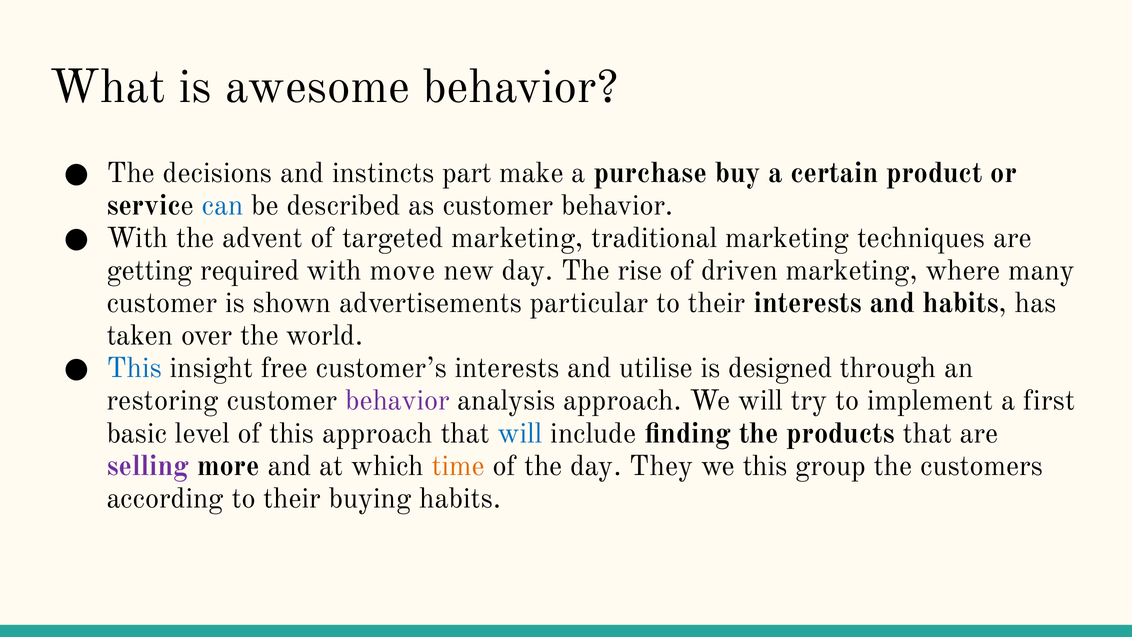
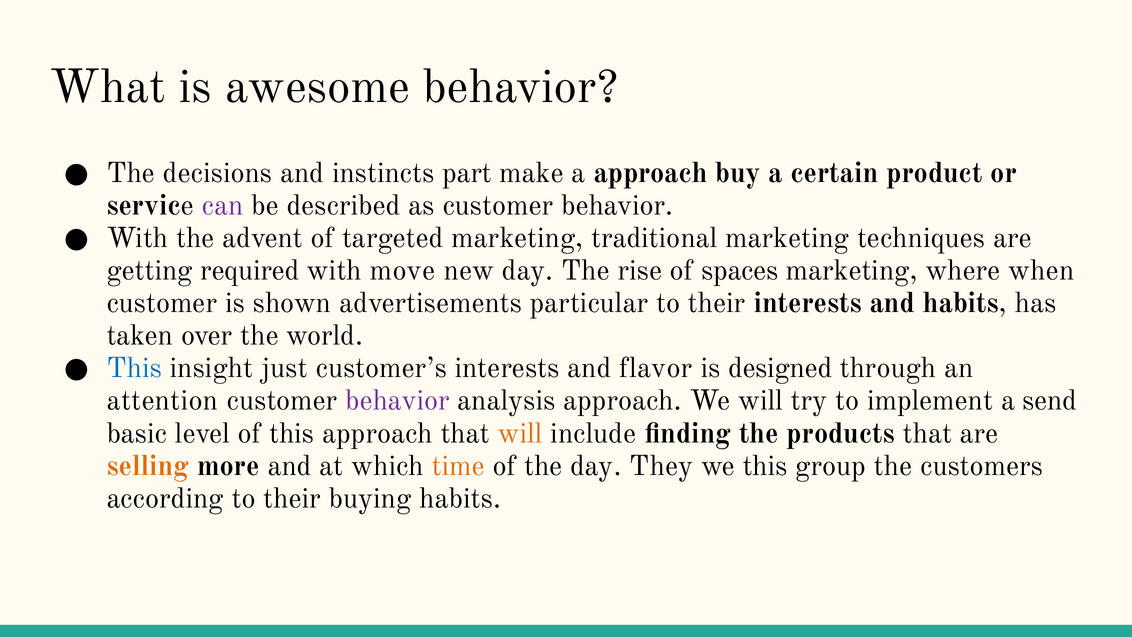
a purchase: purchase -> approach
can colour: blue -> purple
driven: driven -> spaces
many: many -> when
free: free -> just
utilise: utilise -> flavor
restoring: restoring -> attention
first: first -> send
will at (520, 433) colour: blue -> orange
selling colour: purple -> orange
